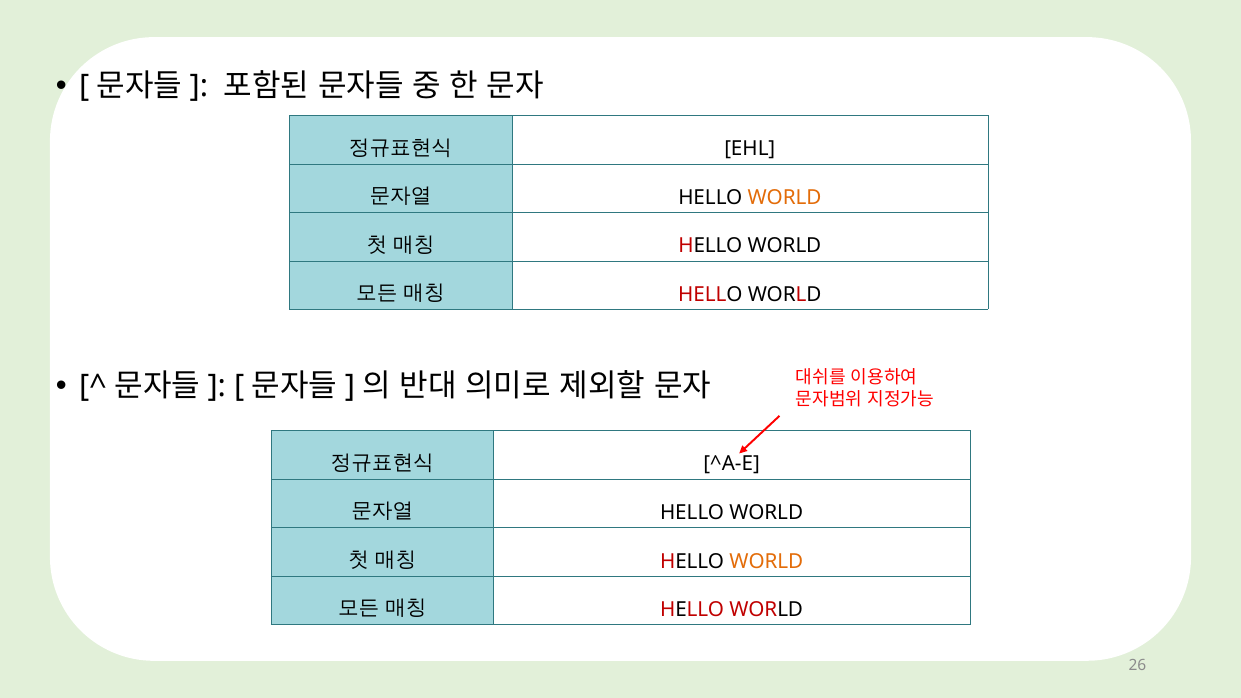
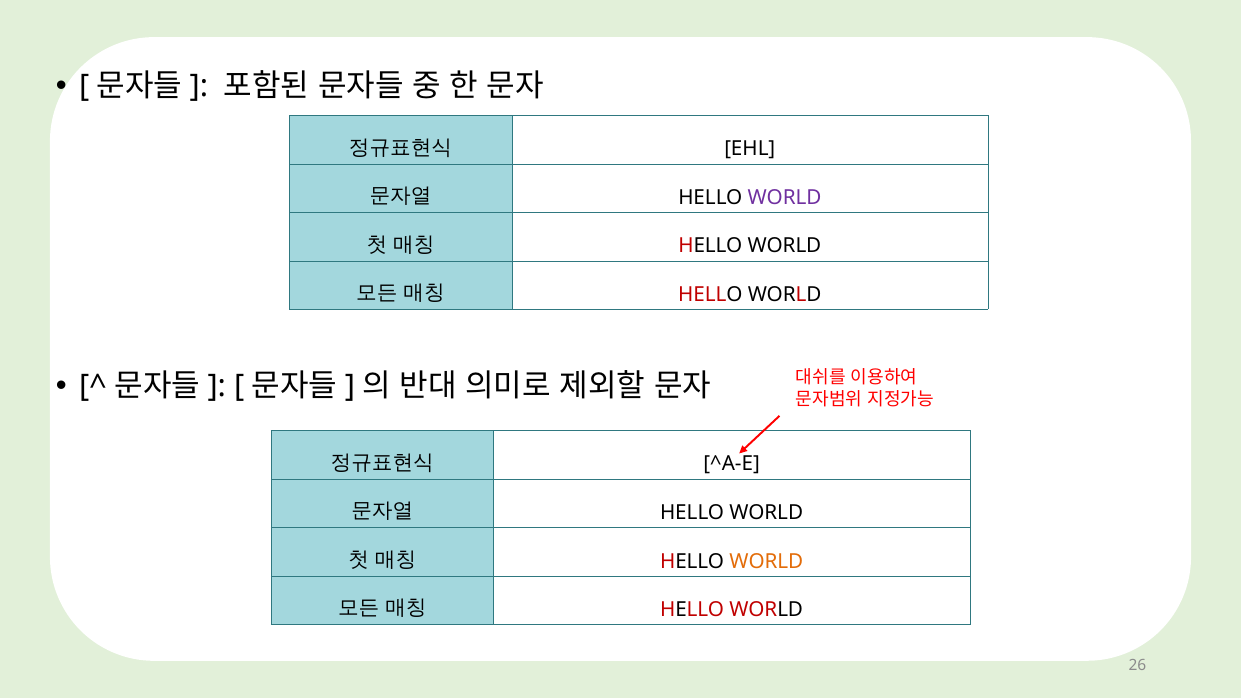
WORLD at (784, 198) colour: orange -> purple
